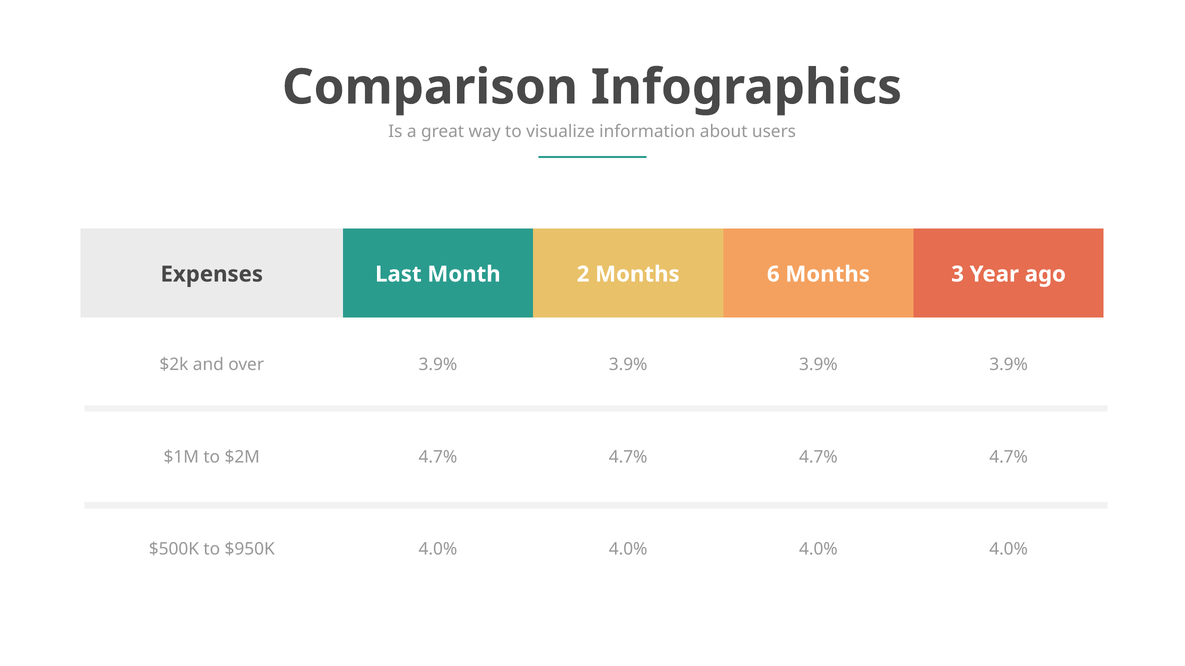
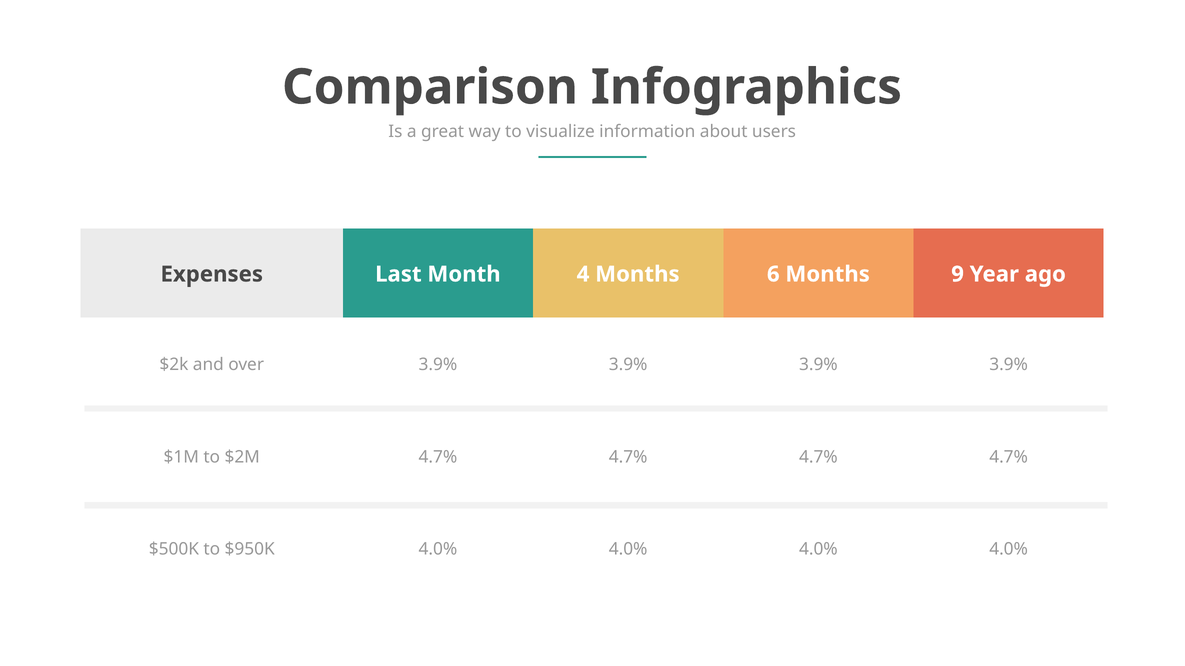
2: 2 -> 4
3: 3 -> 9
